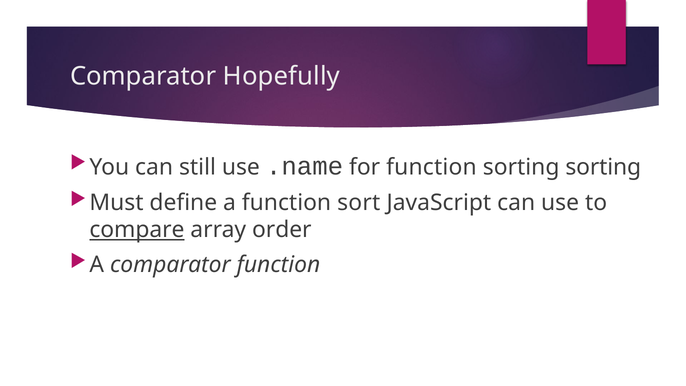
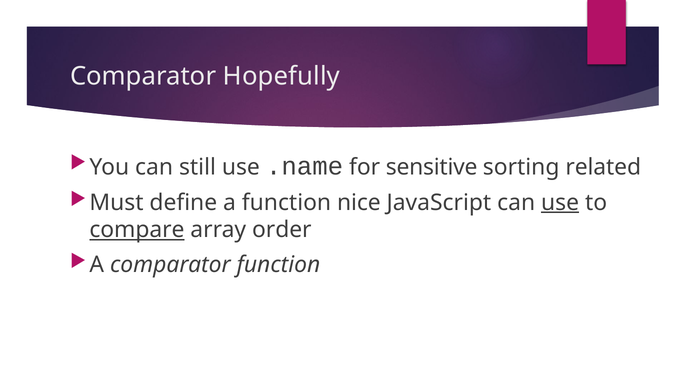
for function: function -> sensitive
sorting sorting: sorting -> related
sort: sort -> nice
use at (560, 202) underline: none -> present
